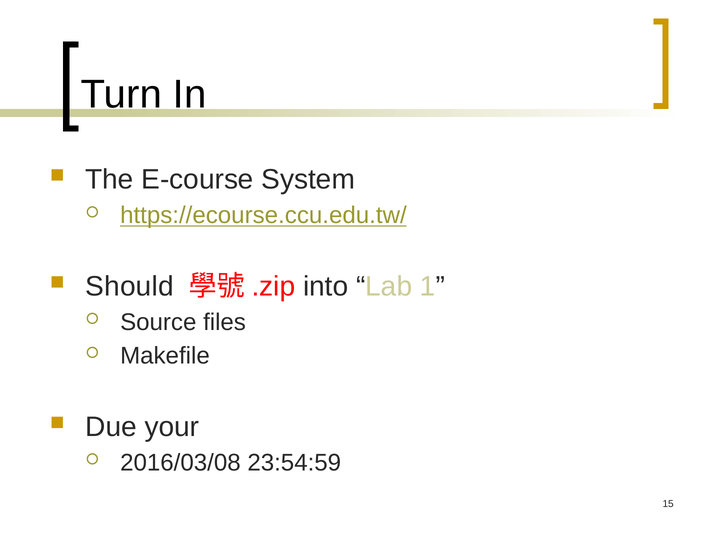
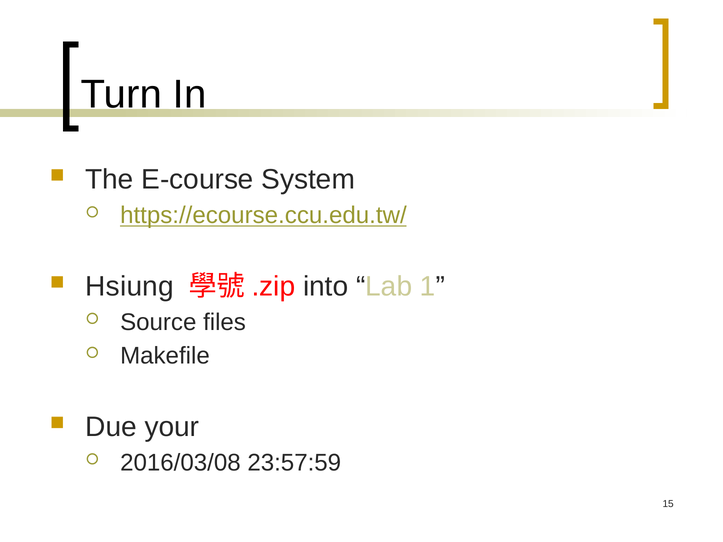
Should: Should -> Hsiung
23:54:59: 23:54:59 -> 23:57:59
